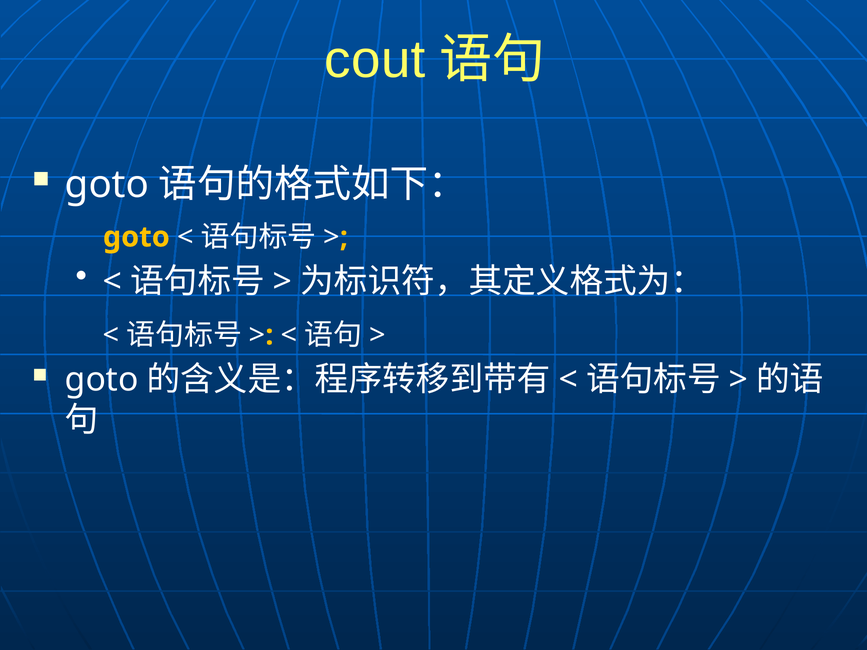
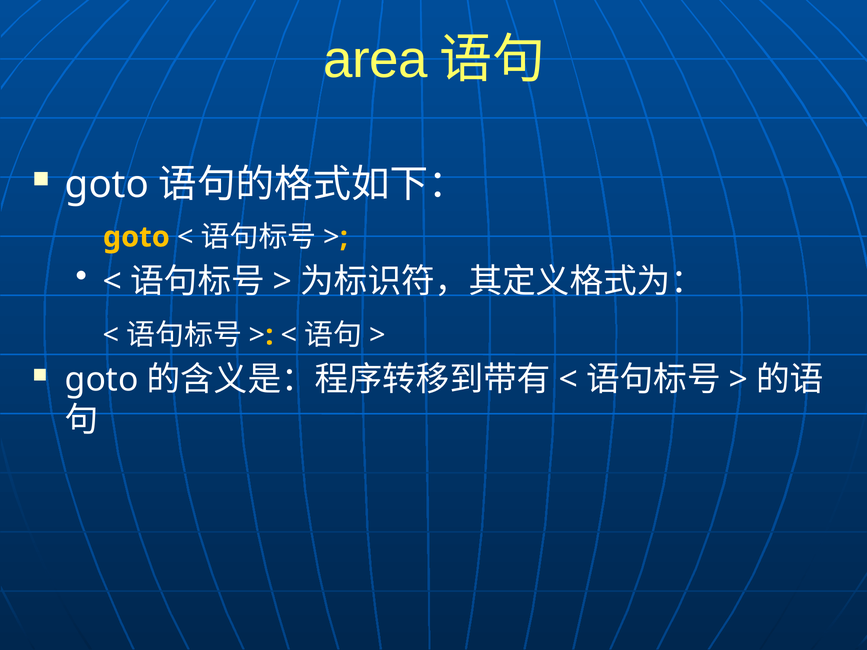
cout: cout -> area
